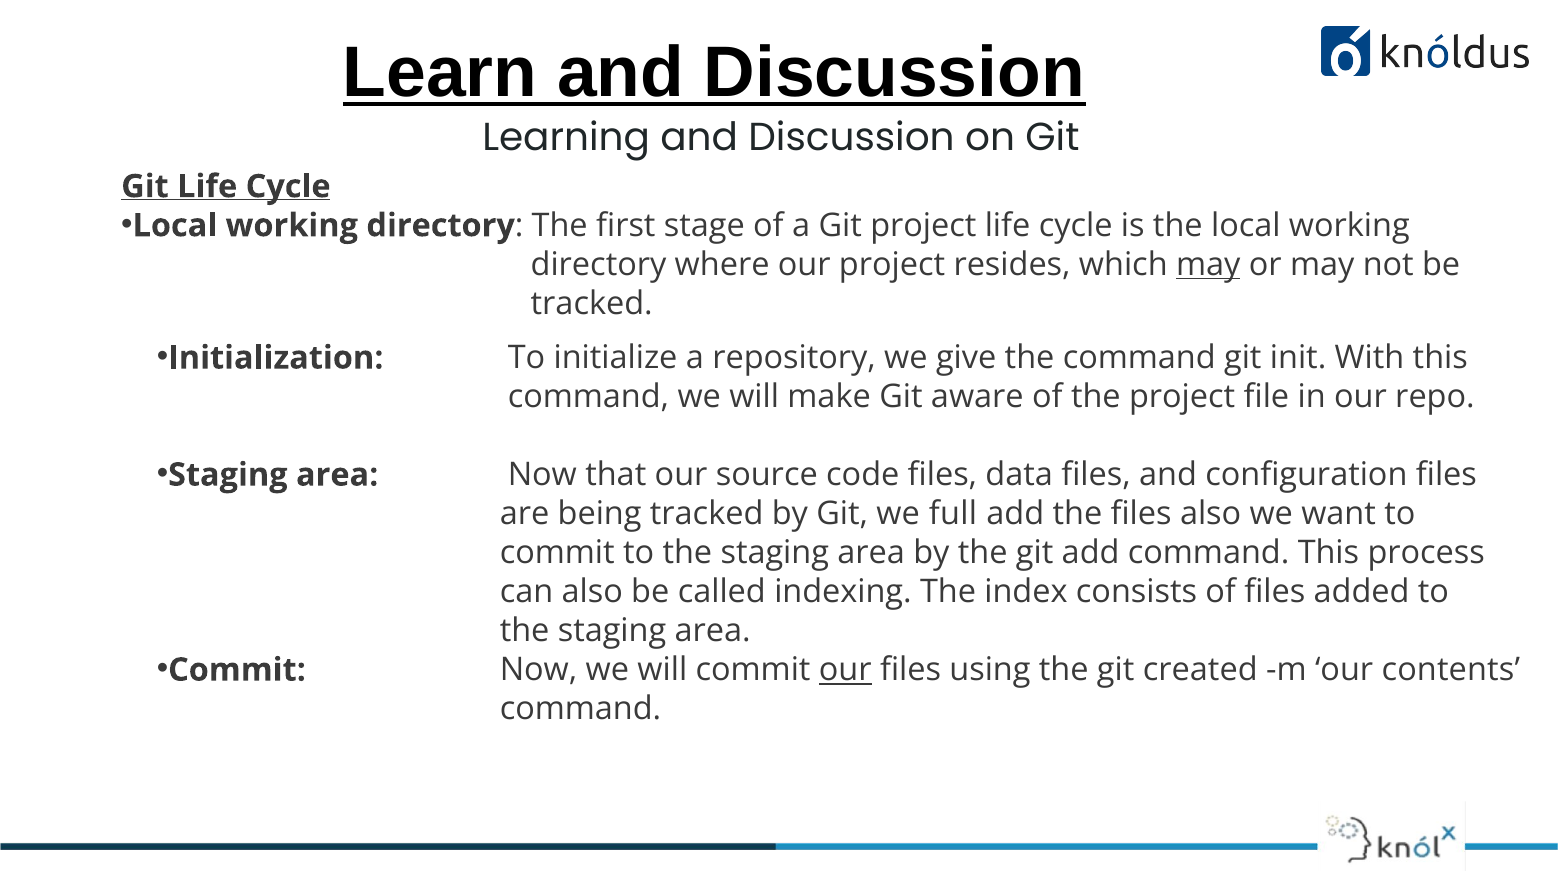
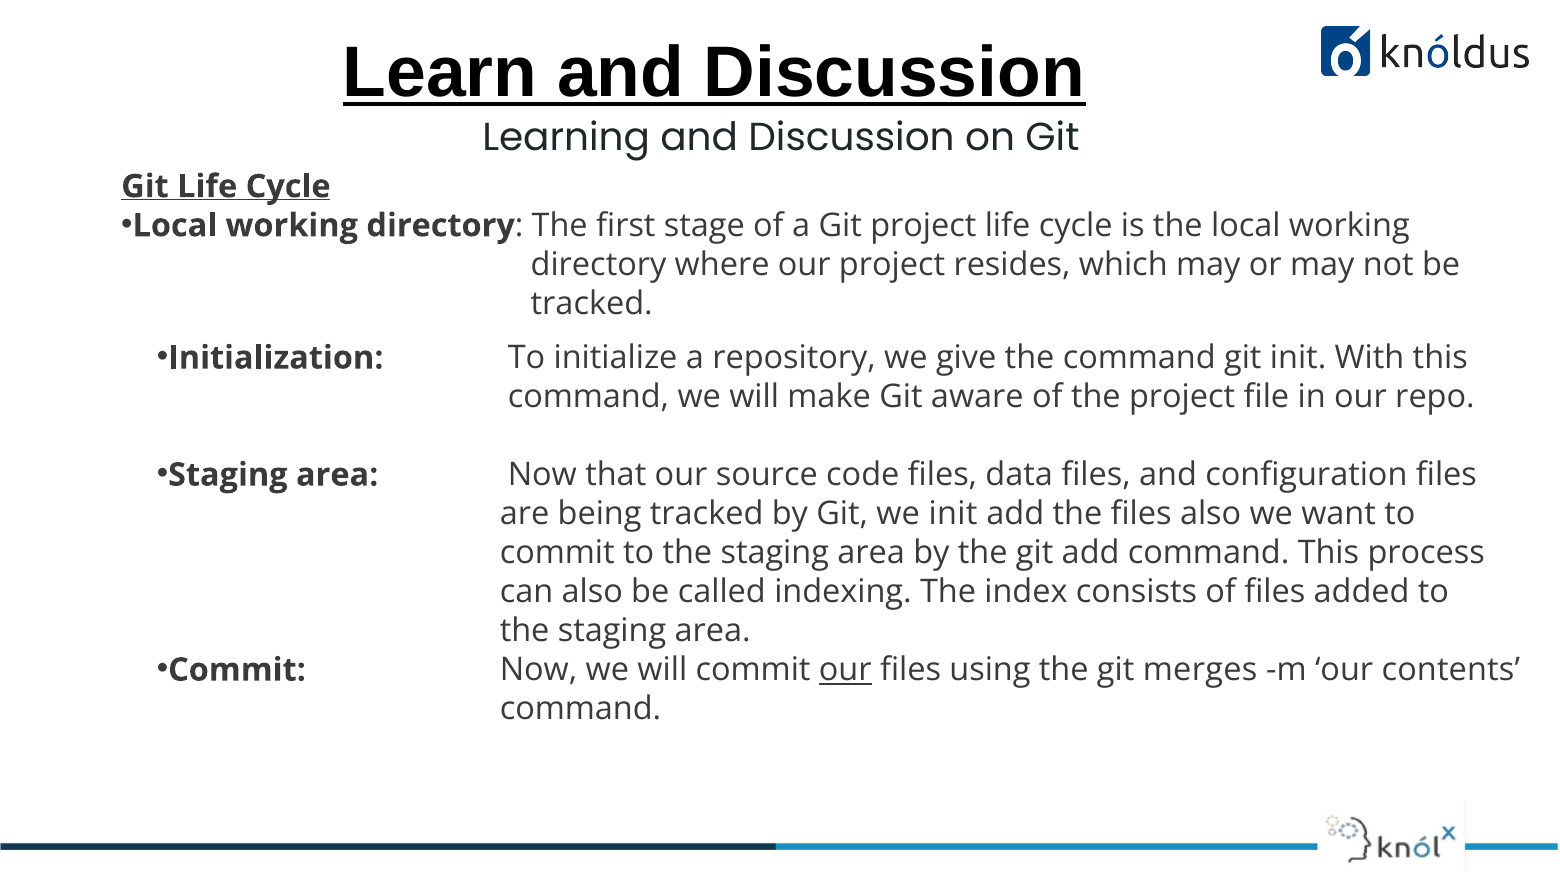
may at (1208, 264) underline: present -> none
we full: full -> init
created: created -> merges
